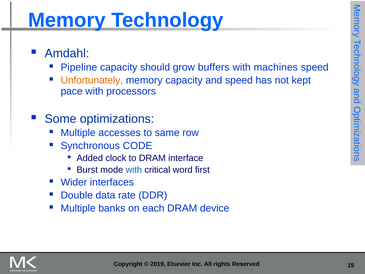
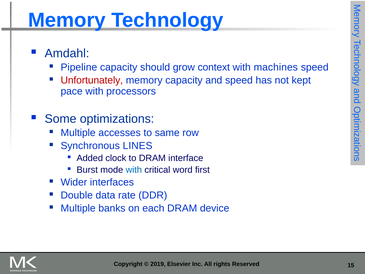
buffers: buffers -> context
Unfortunately colour: orange -> red
CODE: CODE -> LINES
